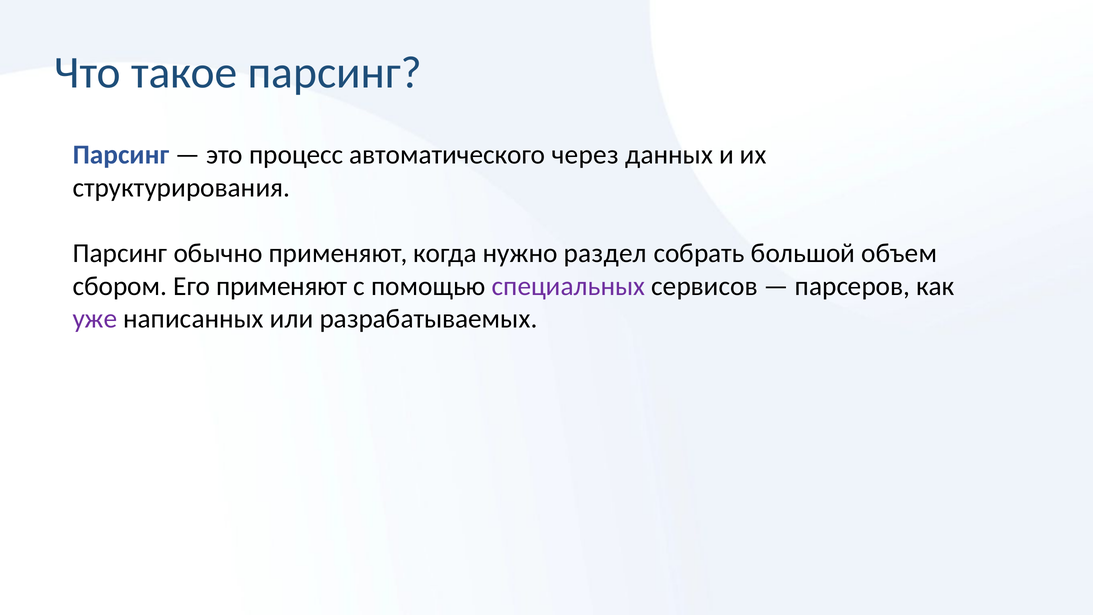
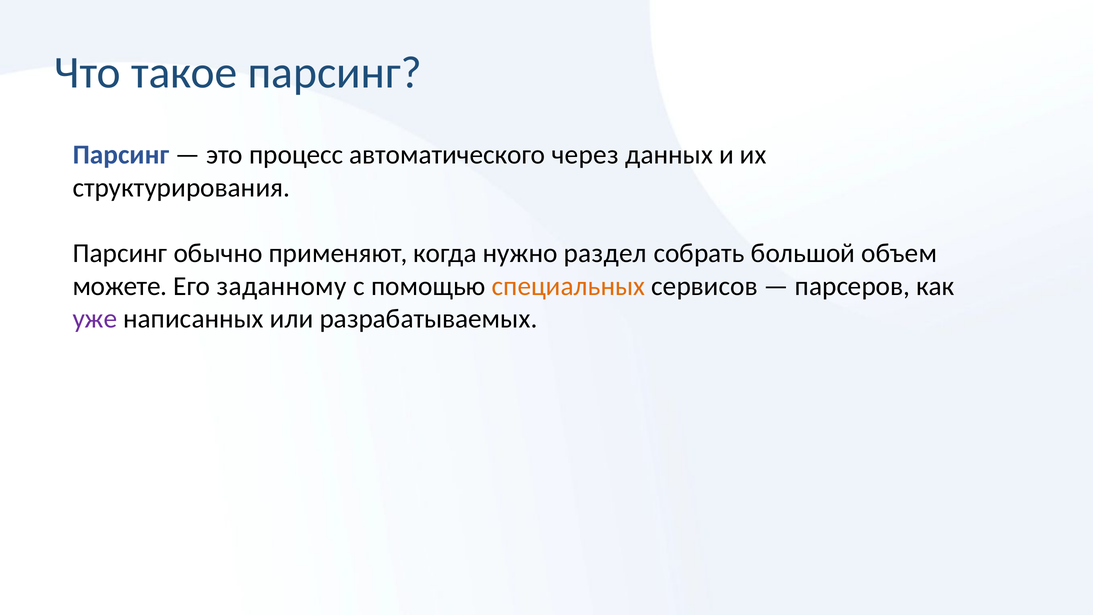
сбором: сбором -> можете
Его применяют: применяют -> заданному
специальных colour: purple -> orange
